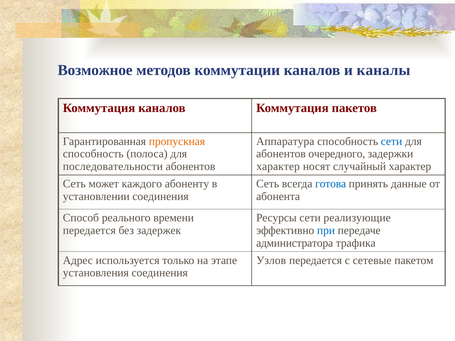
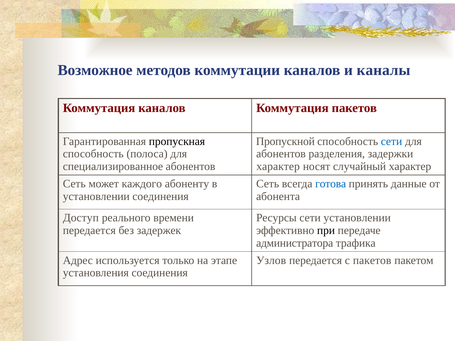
пропускная colour: orange -> black
Аппаратура: Аппаратура -> Пропускной
очередного: очередного -> разделения
последовательности: последовательности -> специализированное
Способ: Способ -> Доступ
сети реализующие: реализующие -> установлении
при colour: blue -> black
с сетевые: сетевые -> пакетов
